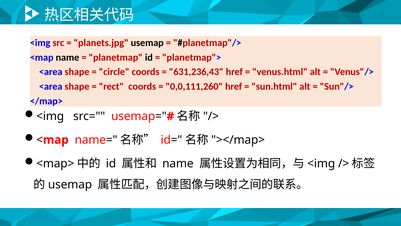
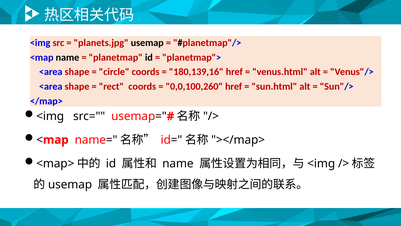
631,236,43: 631,236,43 -> 180,139,16
0,0,111,260: 0,0,111,260 -> 0,0,100,260
